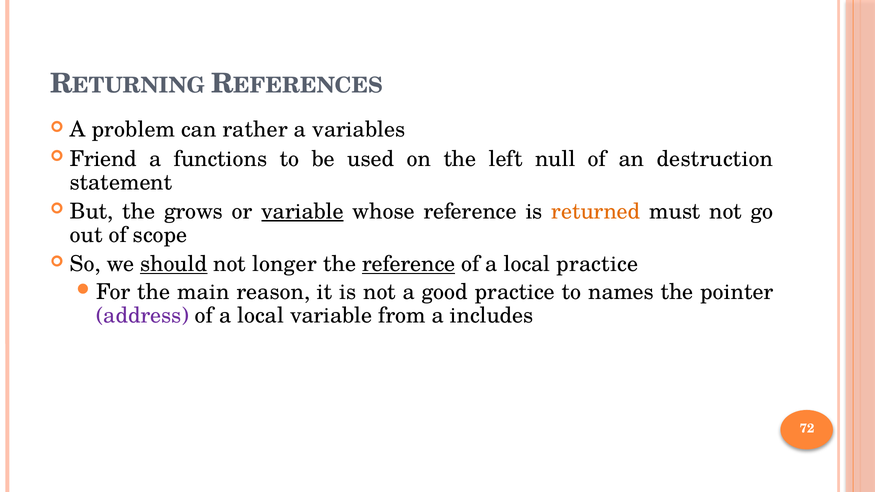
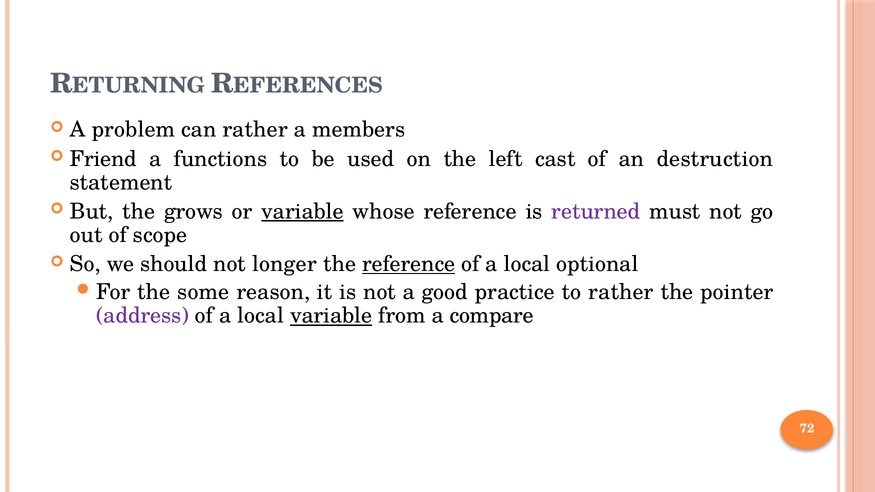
variables: variables -> members
null: null -> cast
returned colour: orange -> purple
should underline: present -> none
local practice: practice -> optional
main: main -> some
to names: names -> rather
variable at (331, 316) underline: none -> present
includes: includes -> compare
